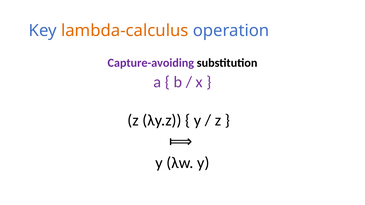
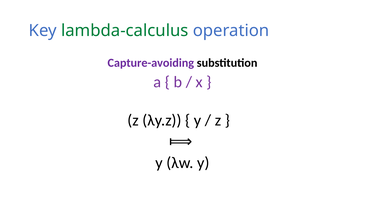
lambda-calculus colour: orange -> green
